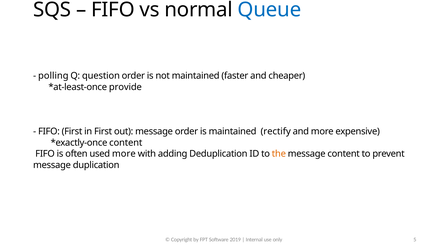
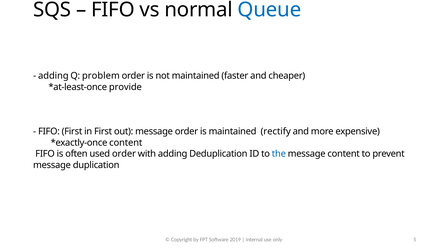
polling at (53, 76): polling -> adding
question: question -> problem
used more: more -> order
the colour: orange -> blue
